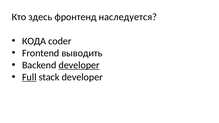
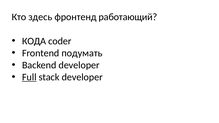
наследуется: наследуется -> работающий
выводить: выводить -> подумать
developer at (79, 65) underline: present -> none
